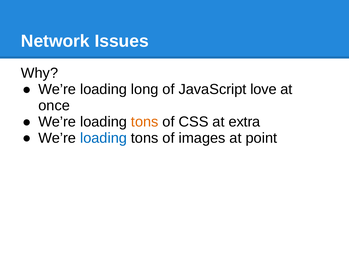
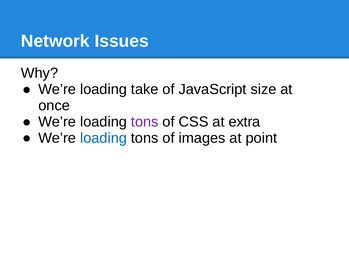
long: long -> take
love: love -> size
tons at (145, 122) colour: orange -> purple
